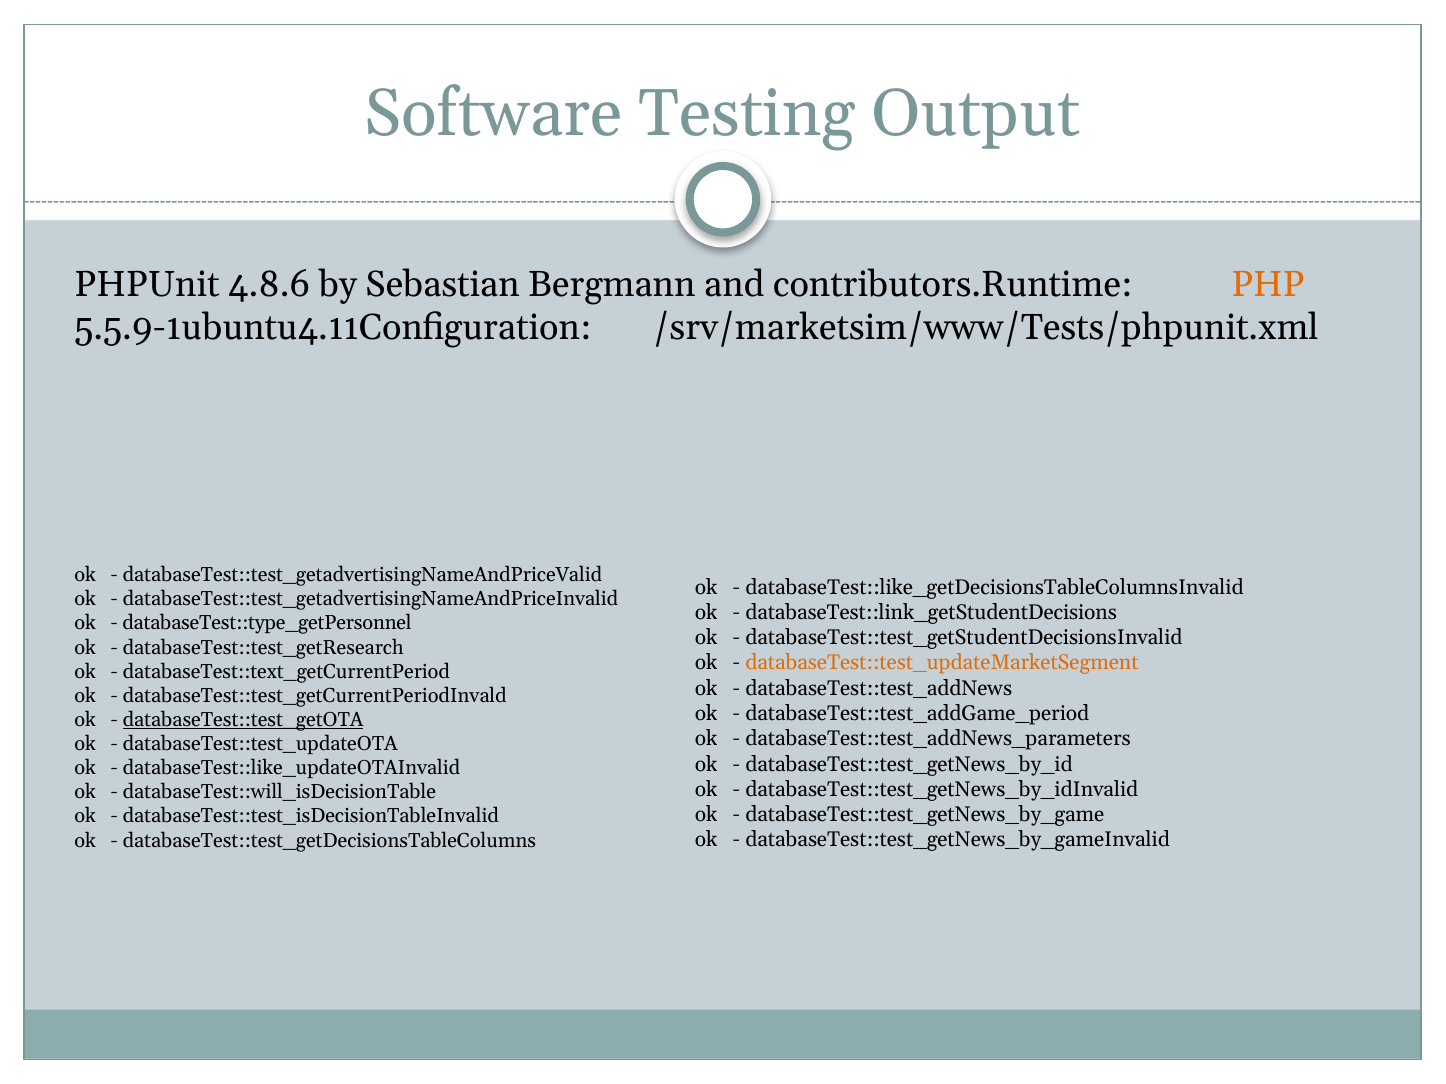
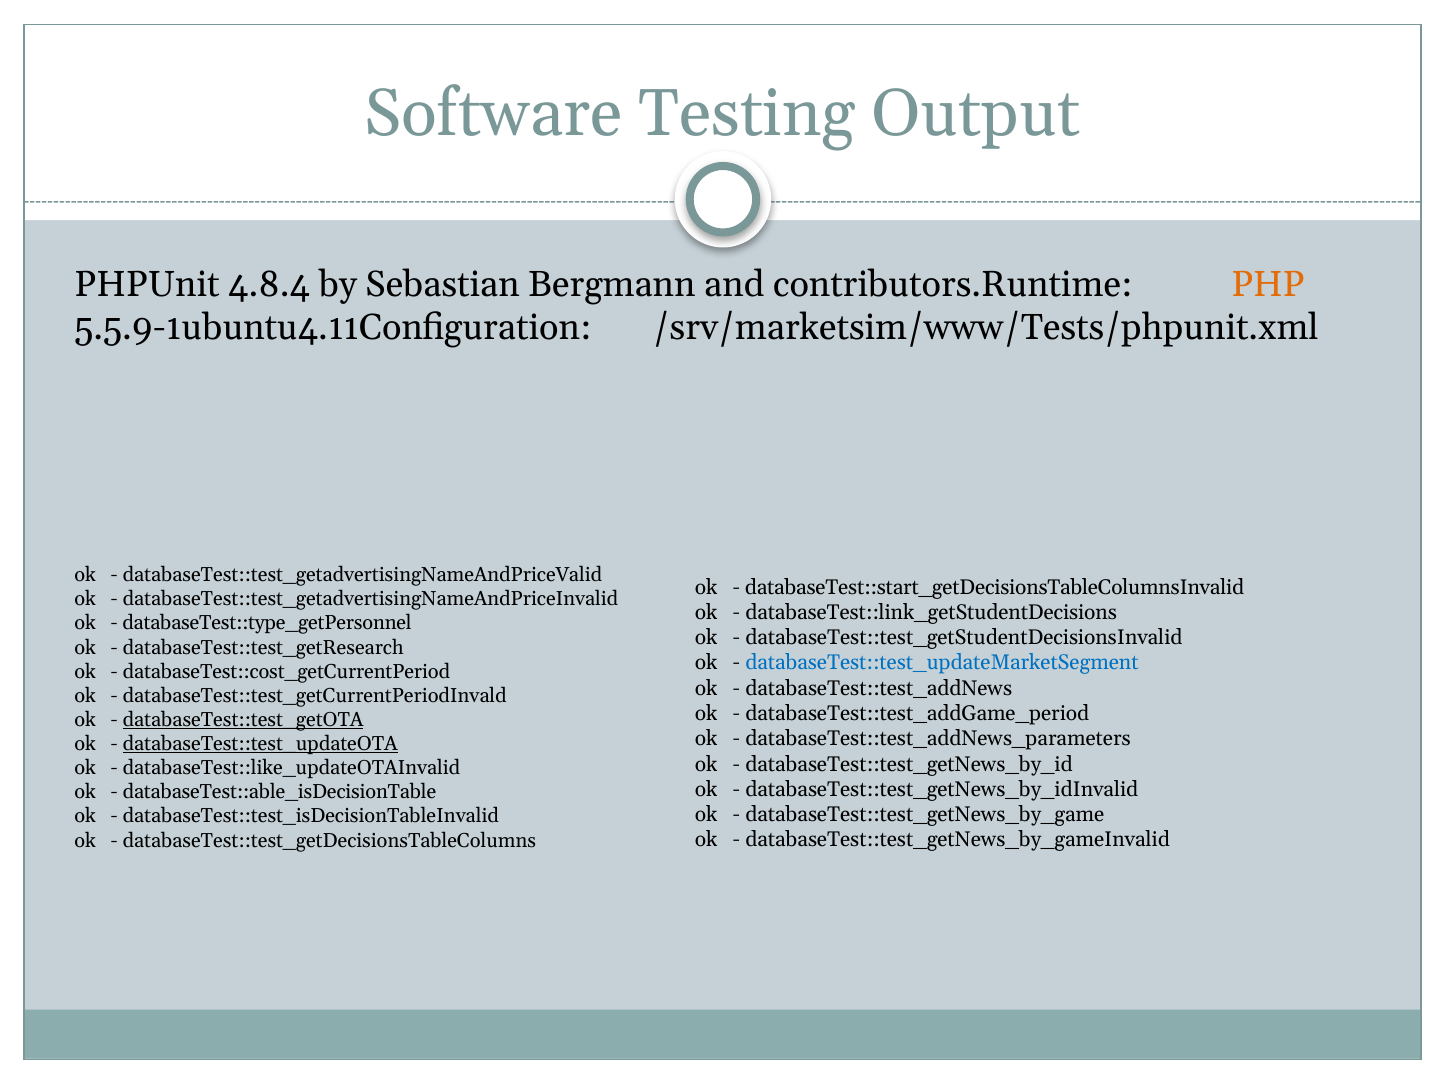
4.8.6: 4.8.6 -> 4.8.4
databaseTest::like_getDecisionsTableColumnsInvalid: databaseTest::like_getDecisionsTableColumnsInvalid -> databaseTest::start_getDecisionsTableColumnsInvalid
databaseTest::test_updateMarketSegment colour: orange -> blue
databaseTest::text_getCurrentPeriod: databaseTest::text_getCurrentPeriod -> databaseTest::cost_getCurrentPeriod
databaseTest::test_updateOTA underline: none -> present
databaseTest::will_isDecisionTable: databaseTest::will_isDecisionTable -> databaseTest::able_isDecisionTable
